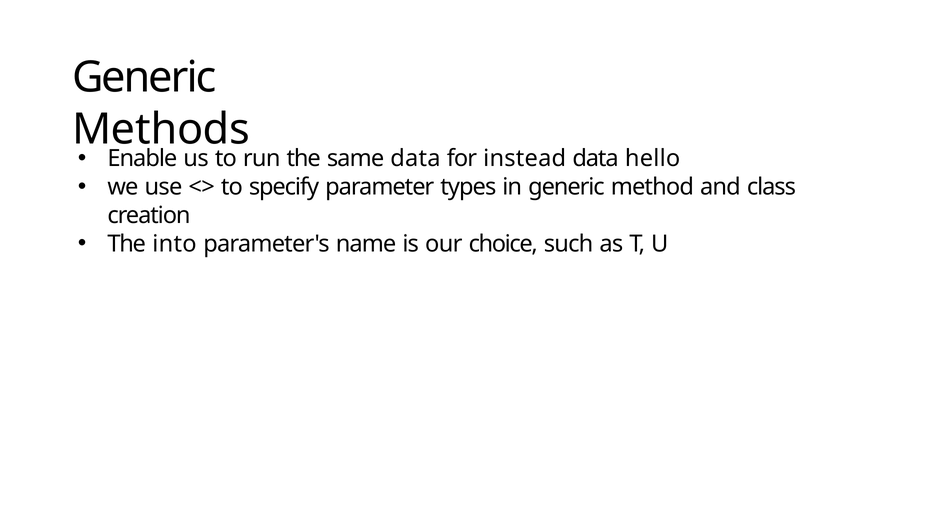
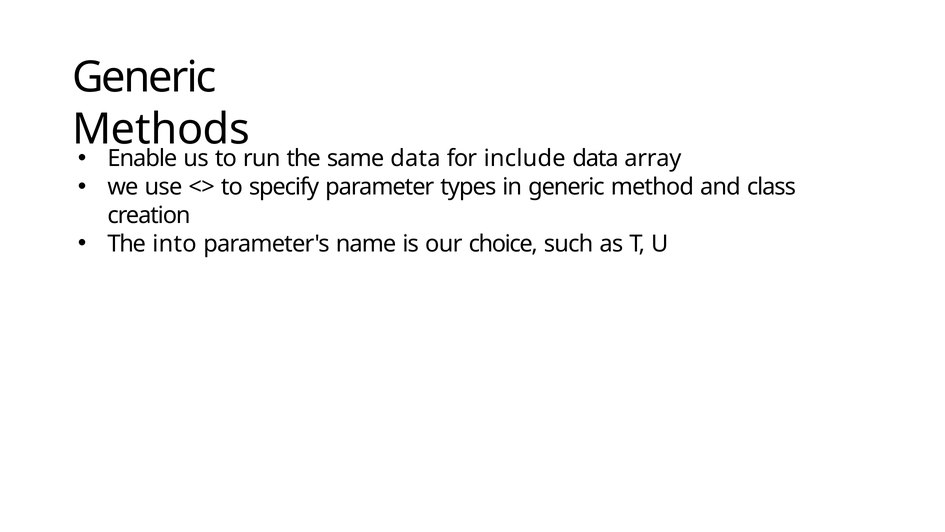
instead: instead -> include
hello: hello -> array
